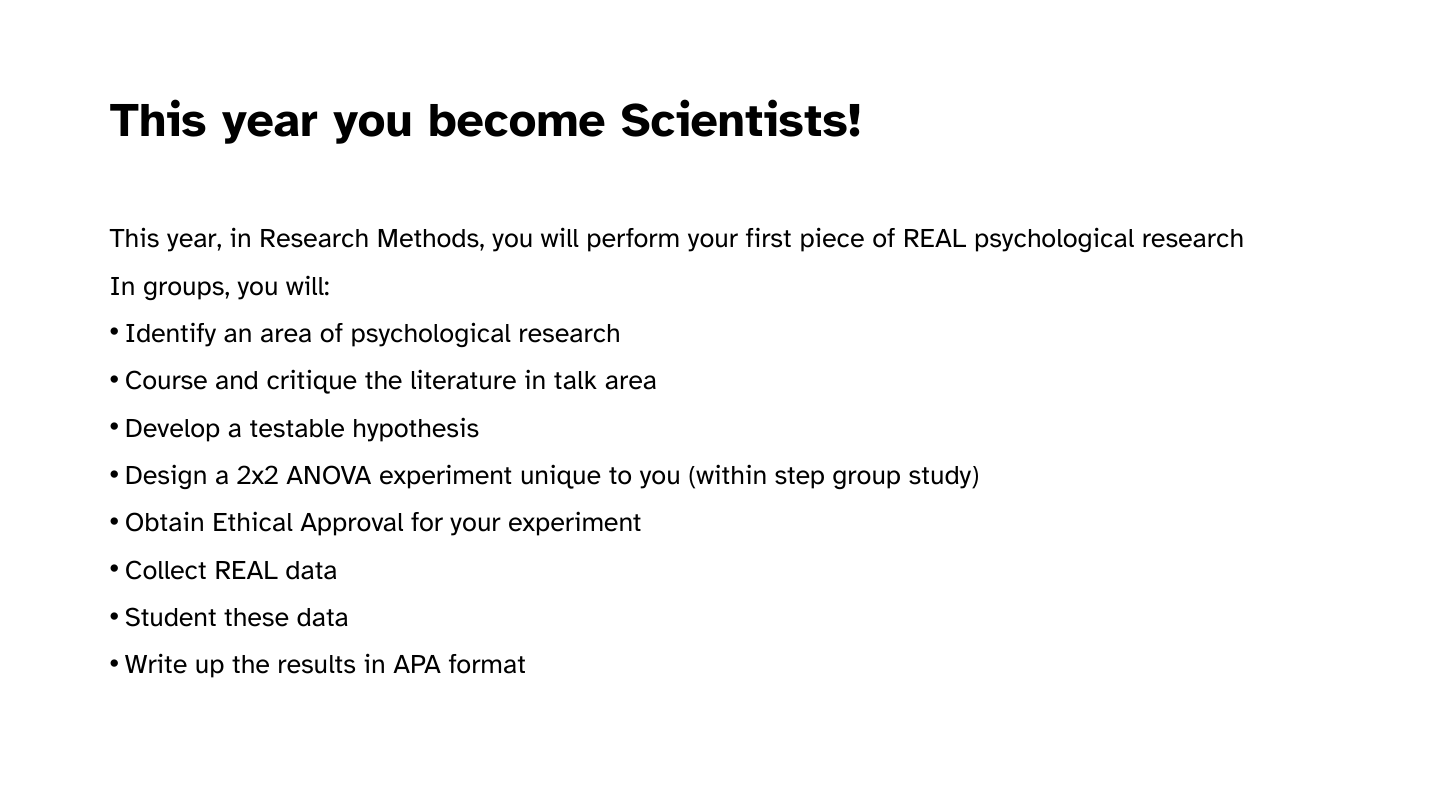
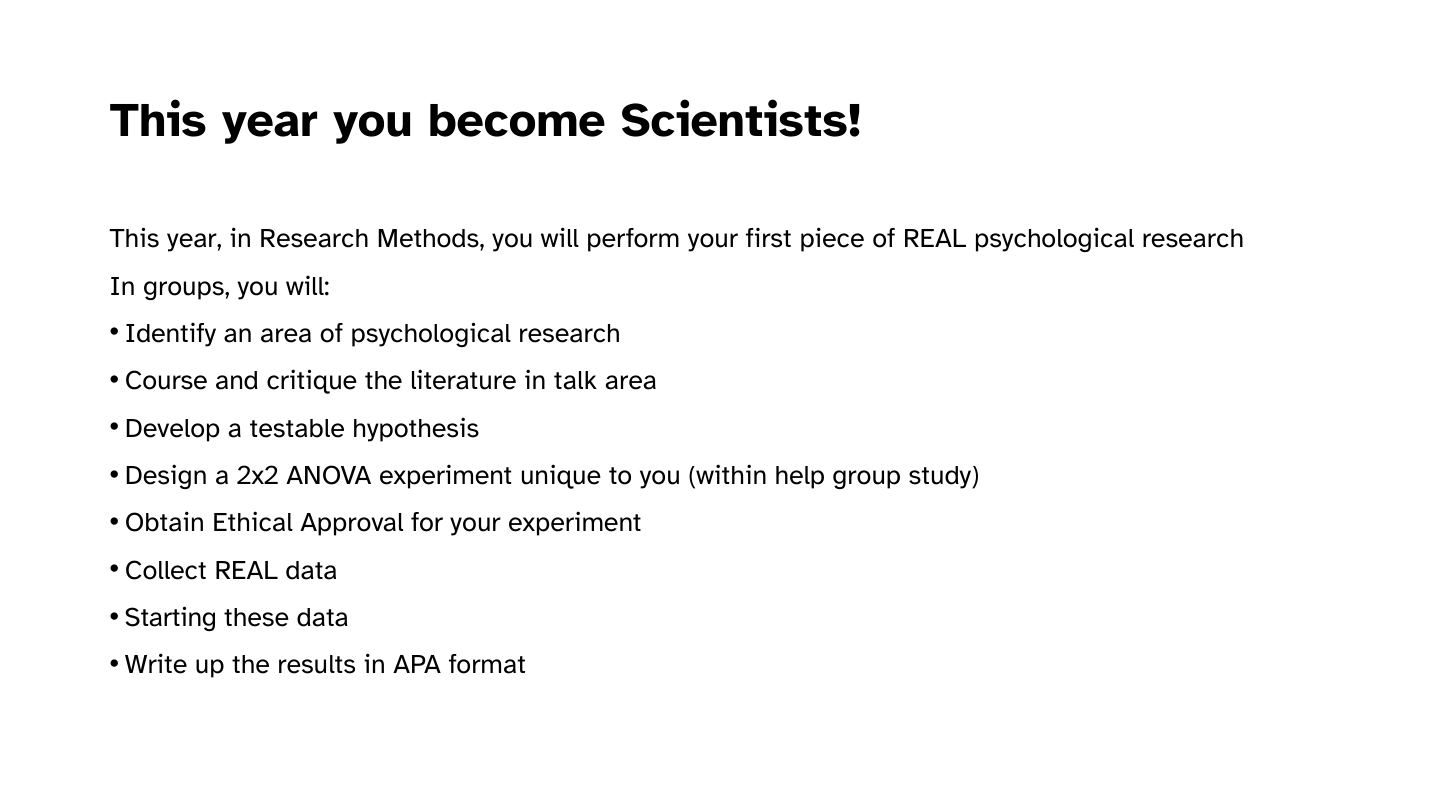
step: step -> help
Student: Student -> Starting
